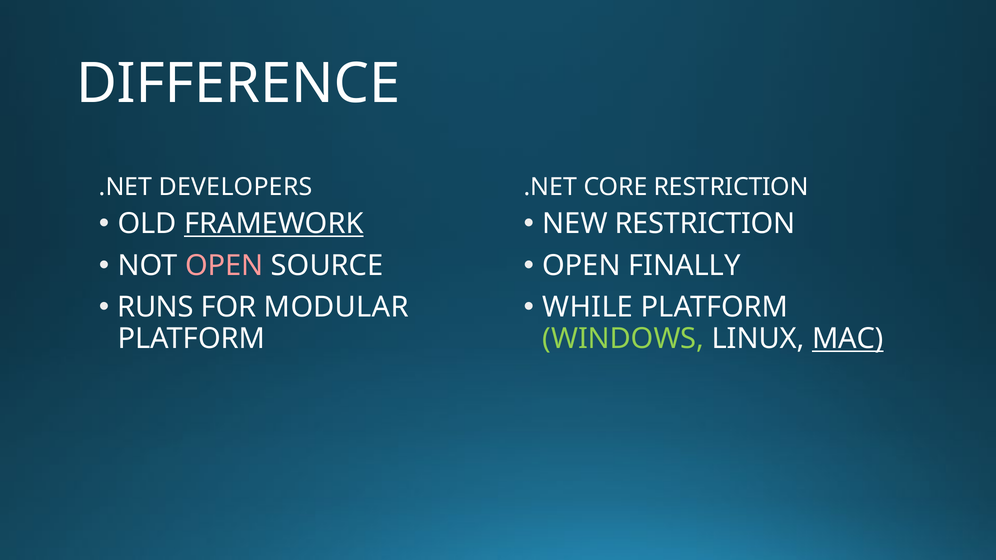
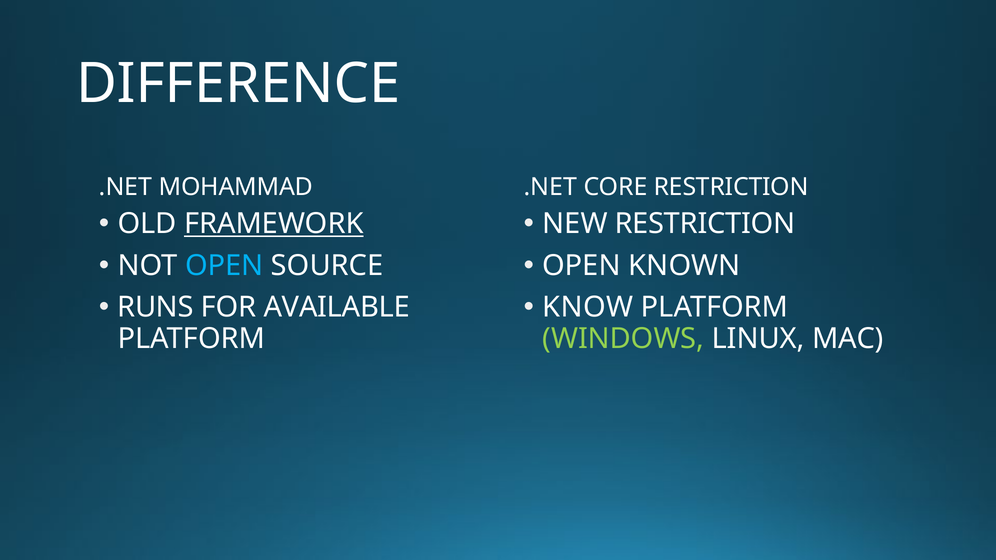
DEVELOPERS: DEVELOPERS -> MOHAMMAD
OPEN at (224, 266) colour: pink -> light blue
FINALLY: FINALLY -> KNOWN
MODULAR: MODULAR -> AVAILABLE
WHILE: WHILE -> KNOW
MAC underline: present -> none
